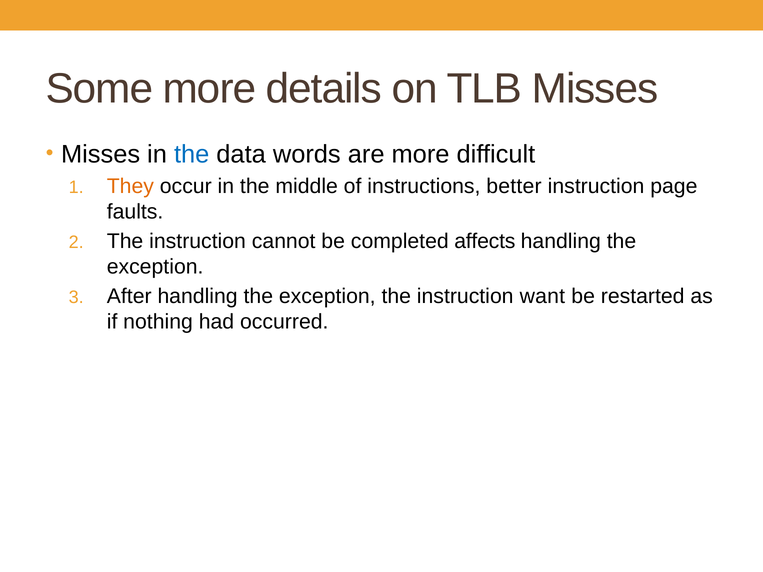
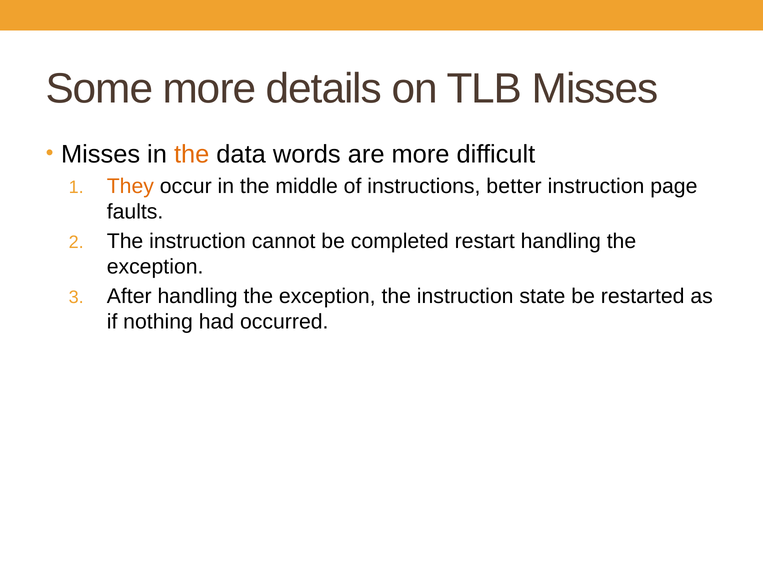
the at (192, 154) colour: blue -> orange
affects: affects -> restart
want: want -> state
